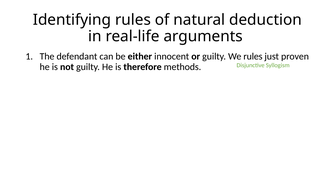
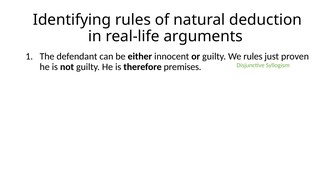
methods: methods -> premises
